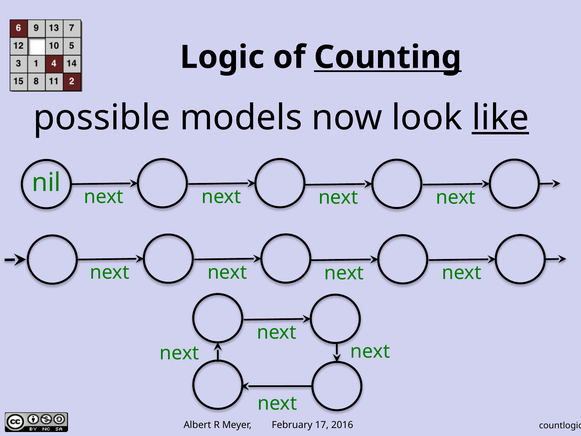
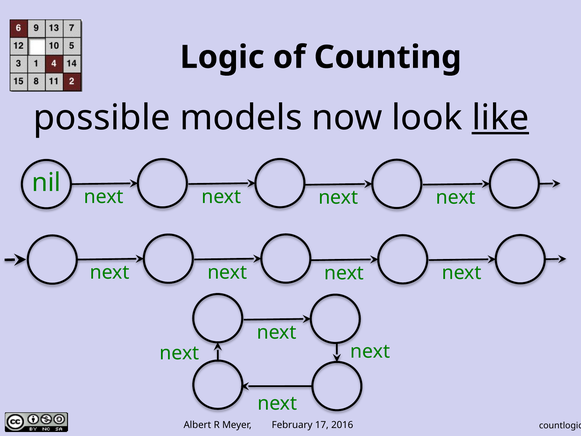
Counting underline: present -> none
